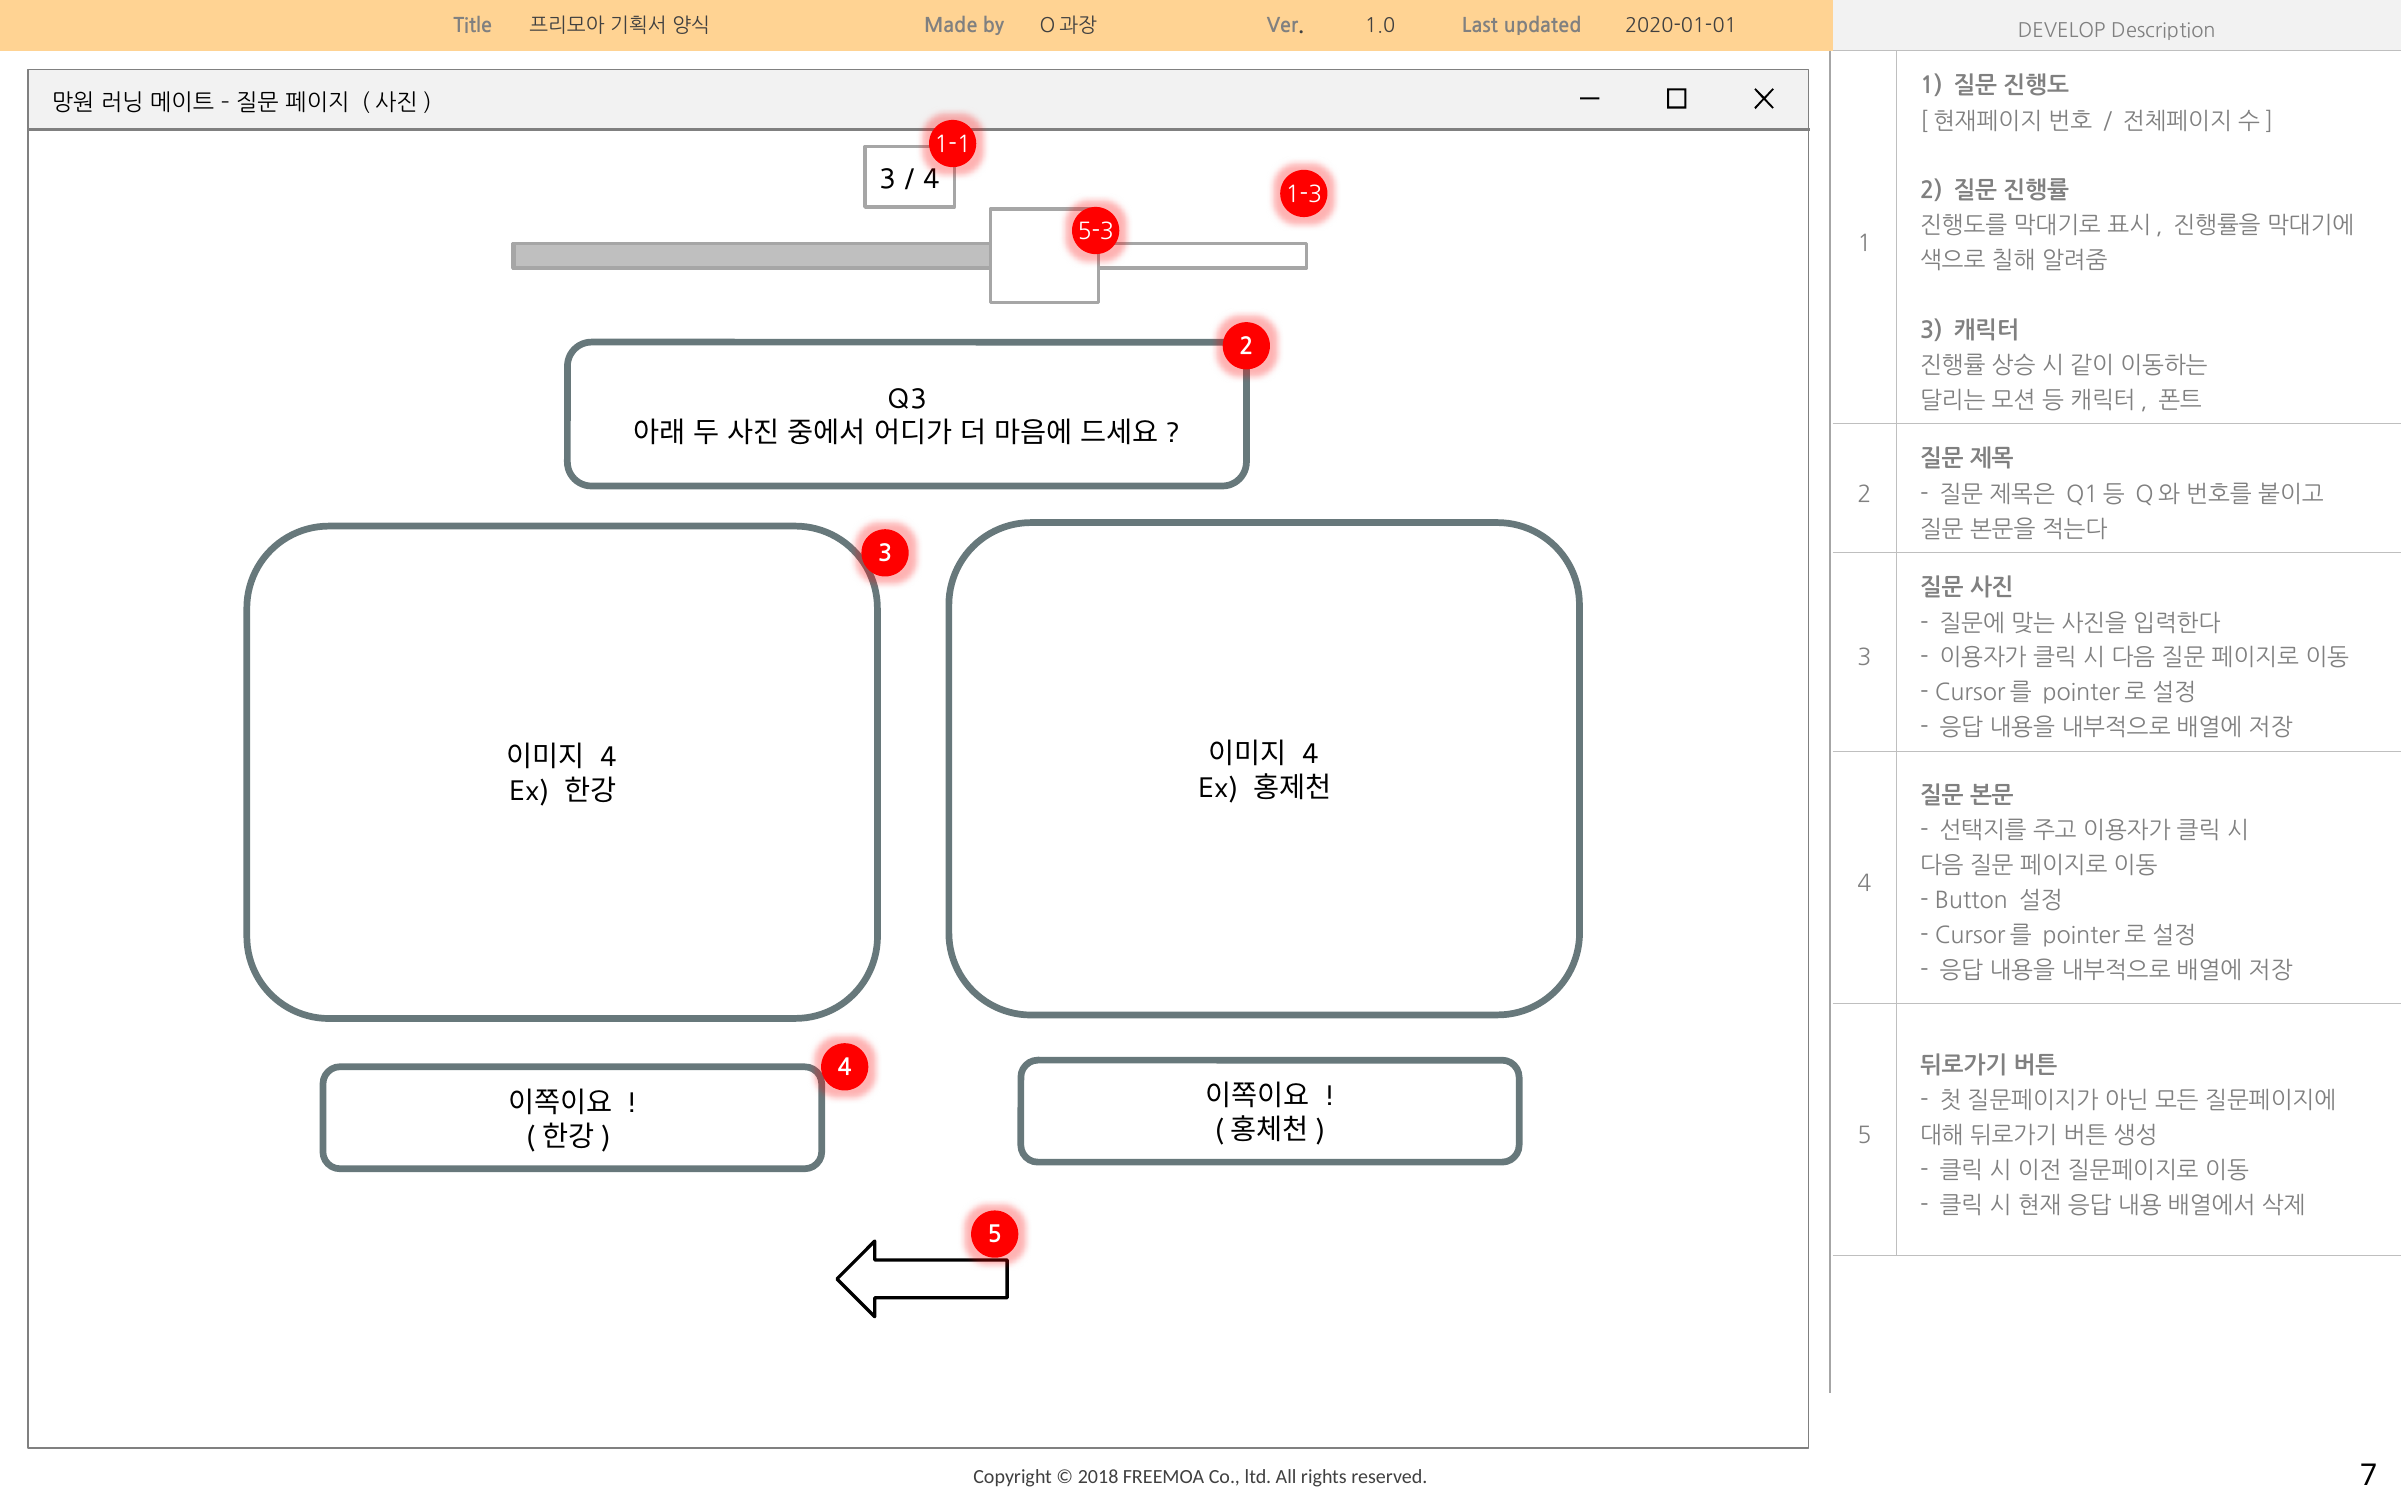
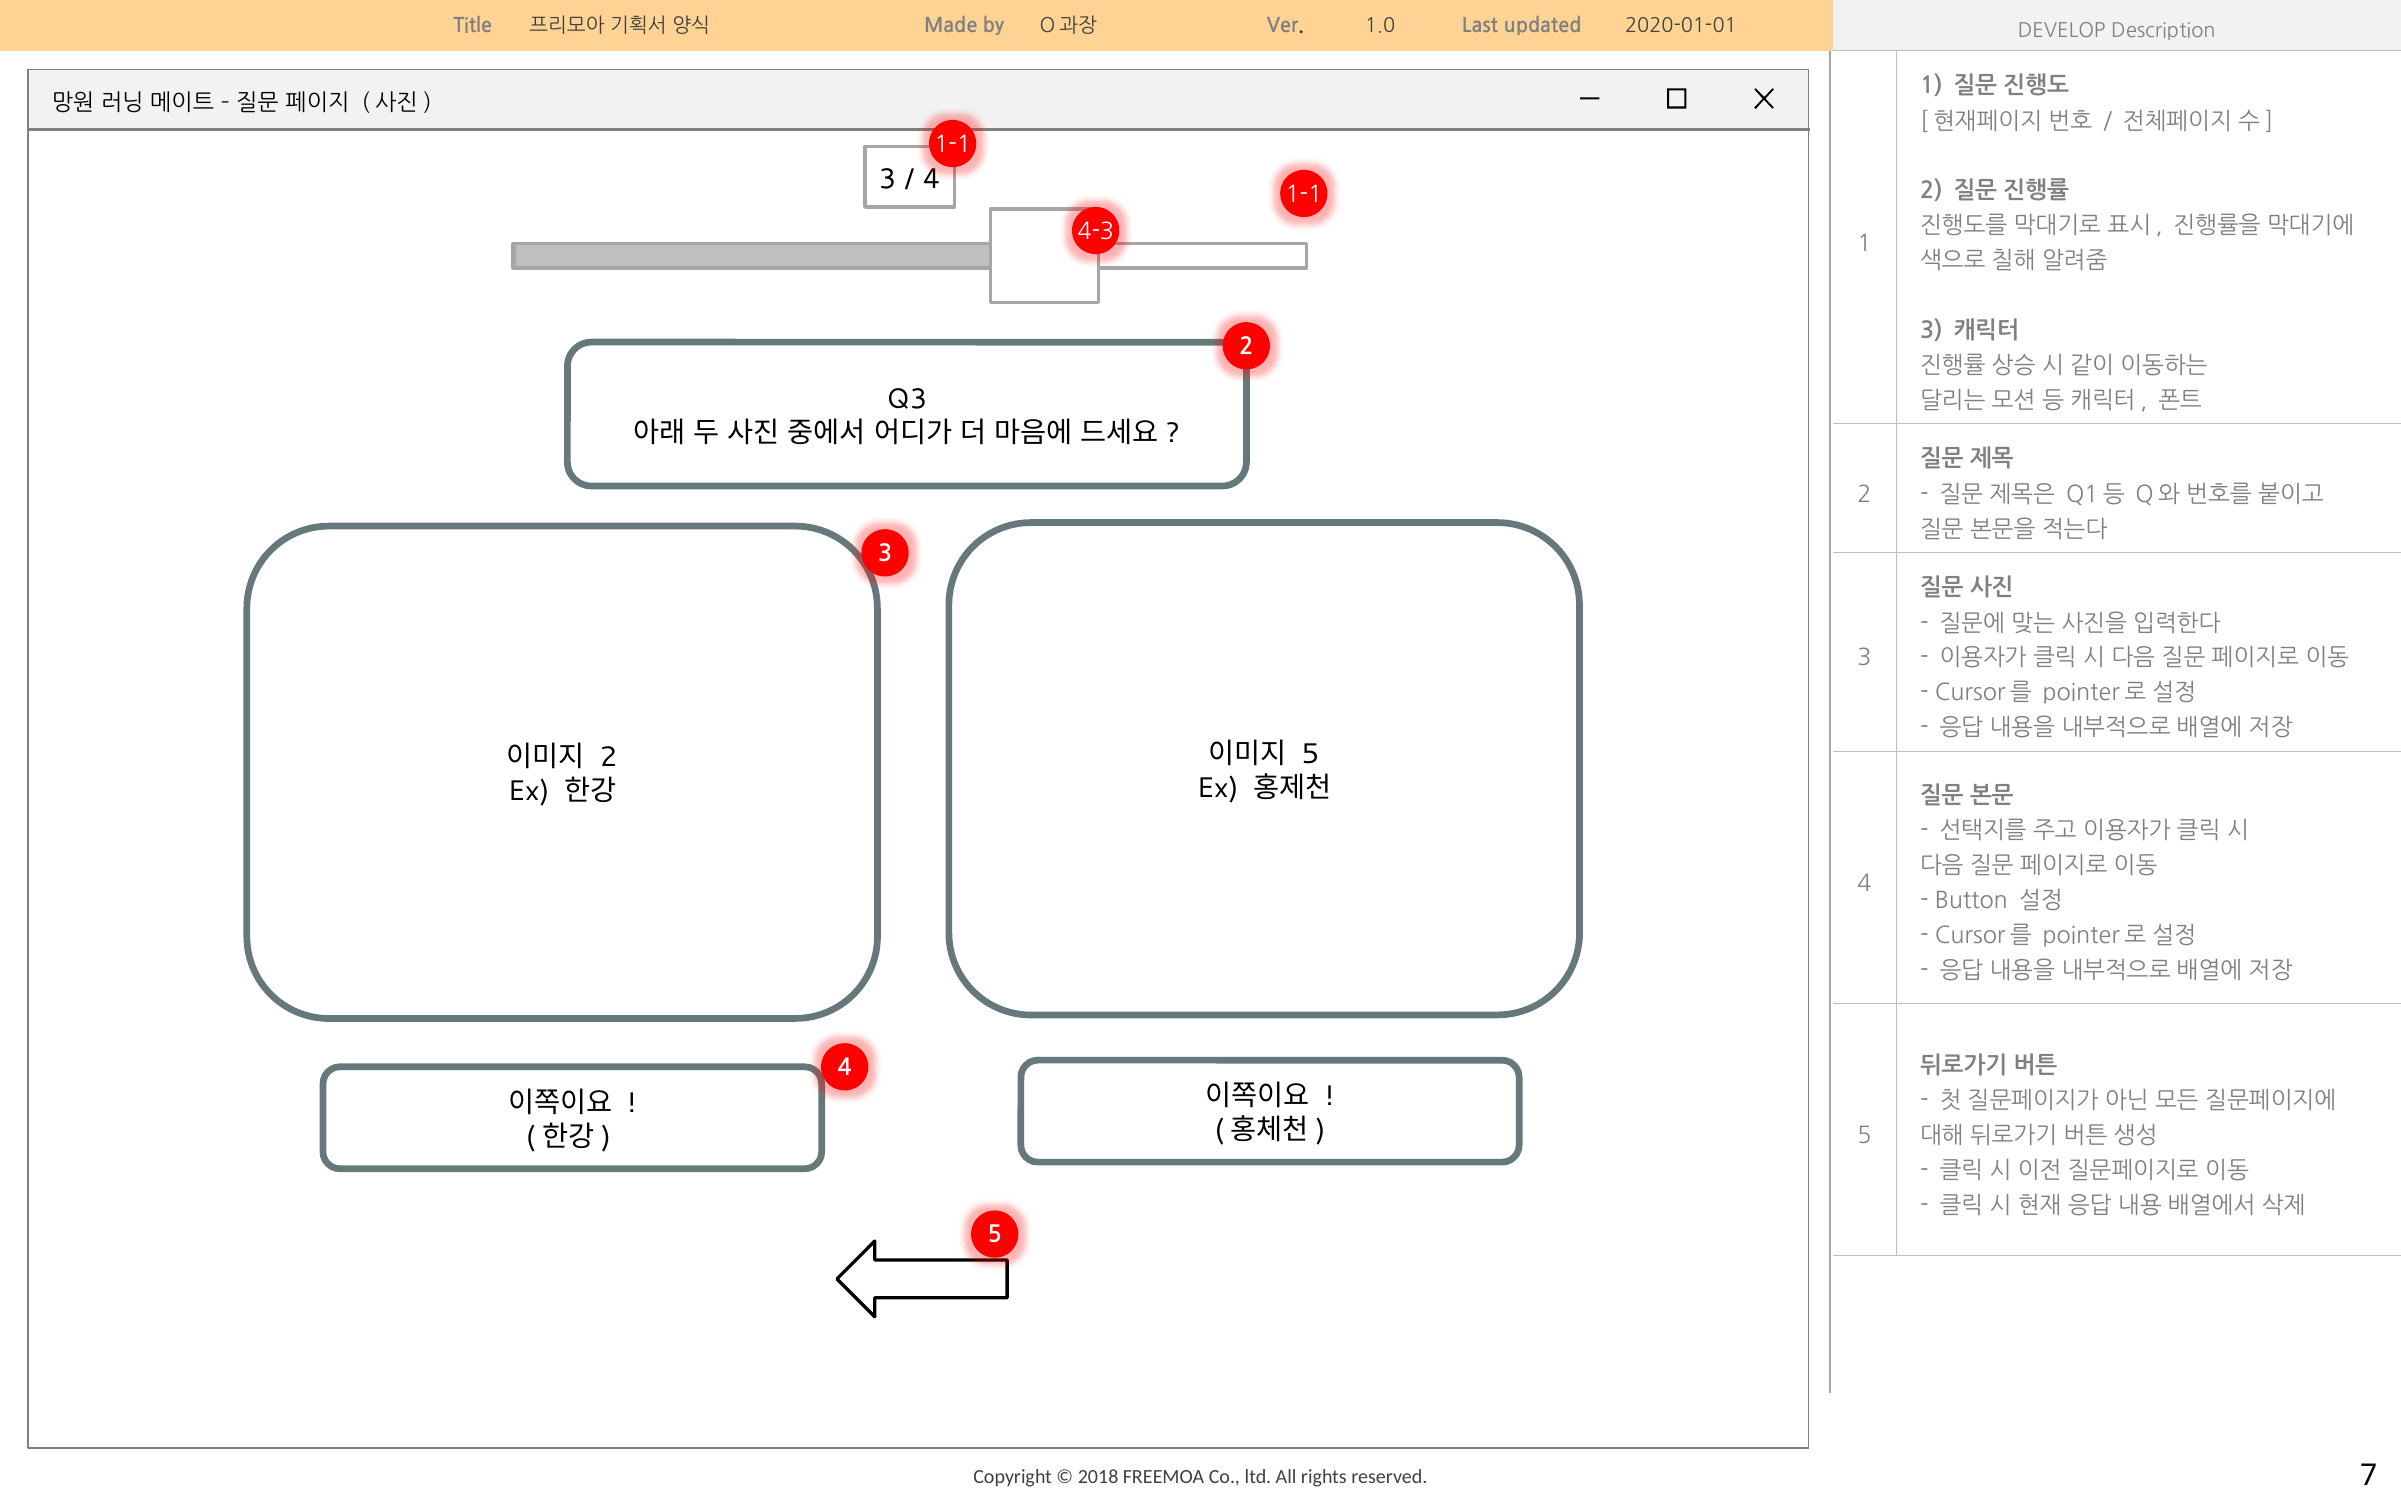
1-3 at (1304, 195): 1-3 -> 1-1
5-3: 5-3 -> 4-3
4 at (1310, 753): 4 -> 5
4 at (608, 757): 4 -> 2
